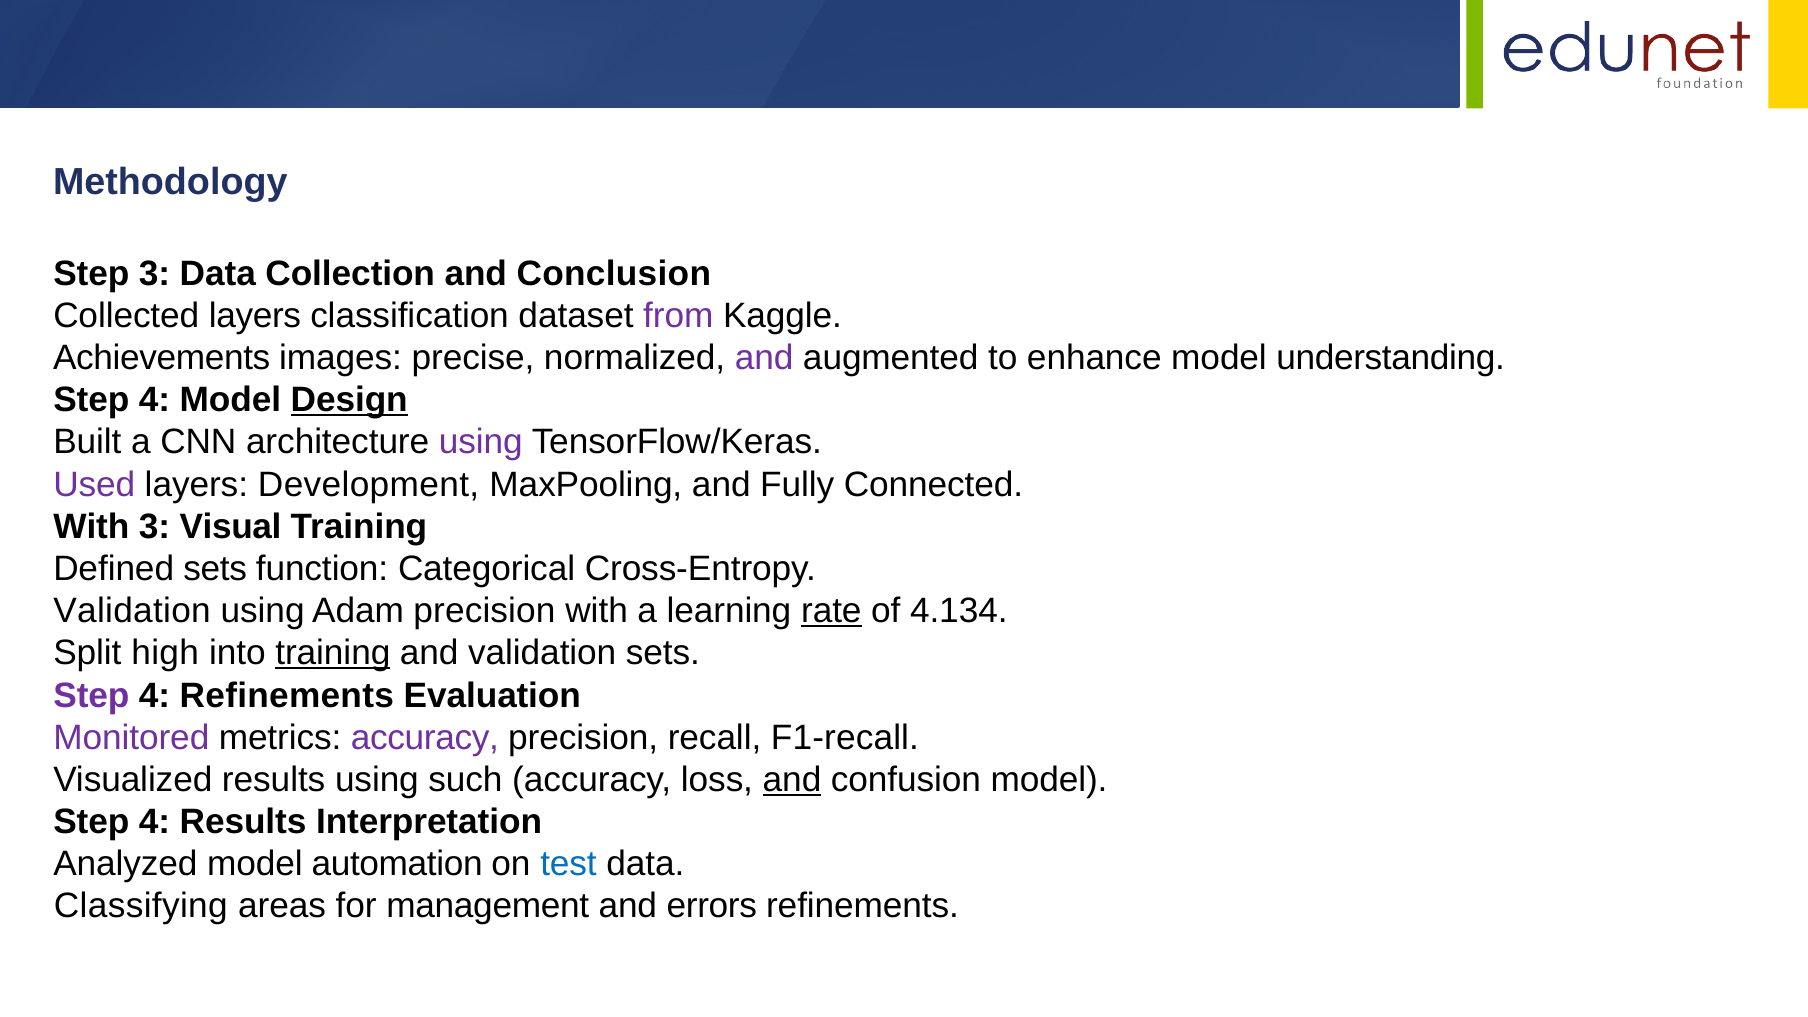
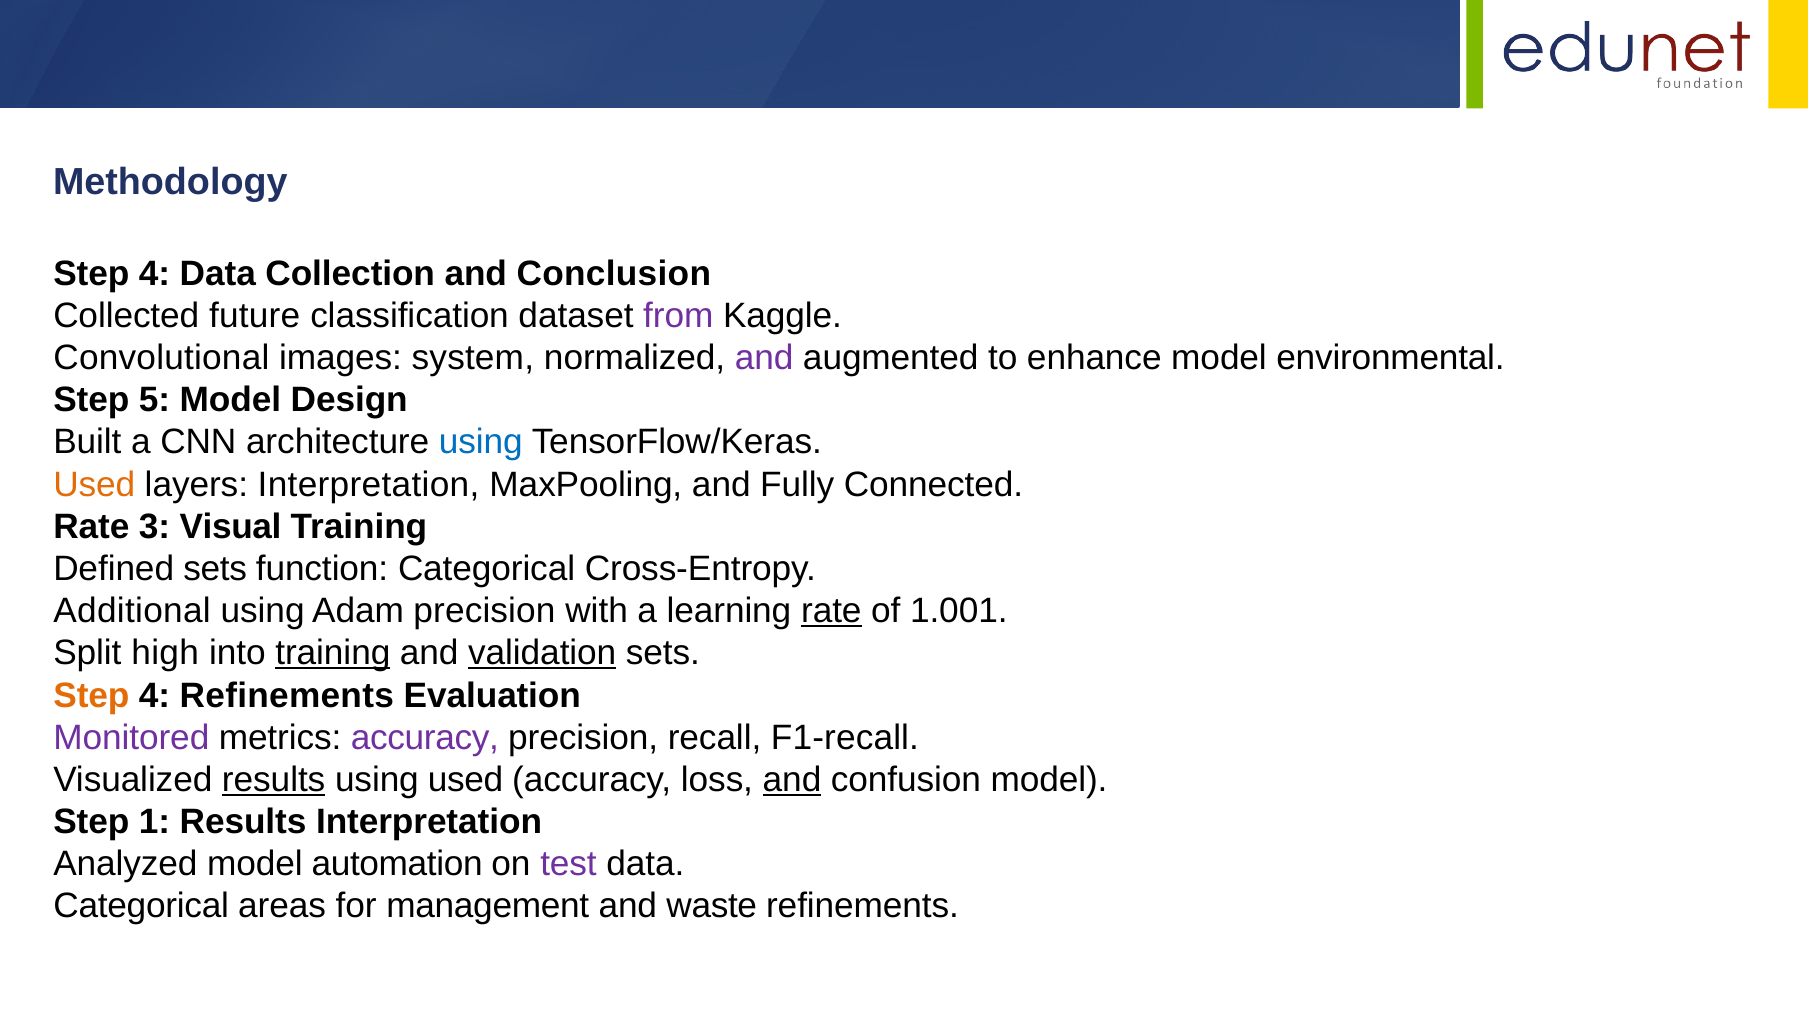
3 at (155, 274): 3 -> 4
Collected layers: layers -> future
Achievements: Achievements -> Convolutional
precise: precise -> system
understanding: understanding -> environmental
4 at (155, 400): 4 -> 5
Design underline: present -> none
using at (481, 442) colour: purple -> blue
Used at (94, 485) colour: purple -> orange
layers Development: Development -> Interpretation
With at (91, 527): With -> Rate
Validation at (132, 611): Validation -> Additional
4.134: 4.134 -> 1.001
validation at (542, 653) underline: none -> present
Step at (91, 695) colour: purple -> orange
results at (274, 780) underline: none -> present
using such: such -> used
4 at (155, 822): 4 -> 1
test colour: blue -> purple
Classifying at (141, 906): Classifying -> Categorical
errors: errors -> waste
